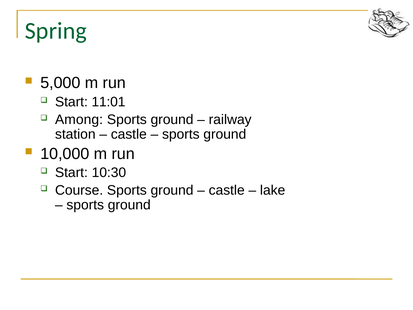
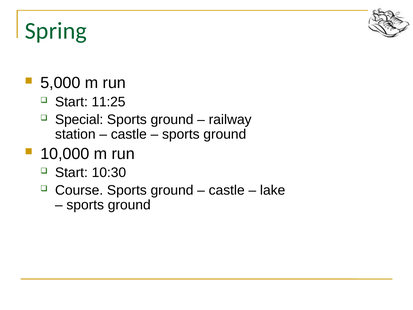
11:01: 11:01 -> 11:25
Among: Among -> Special
